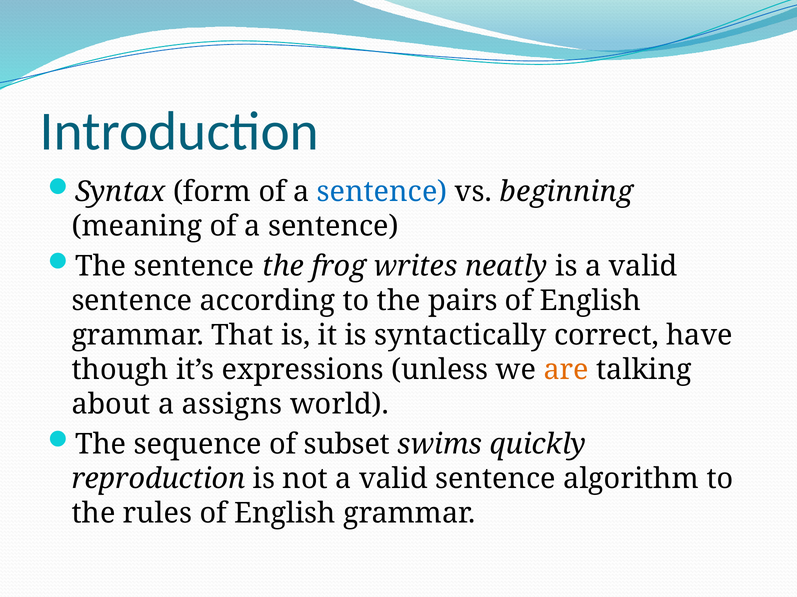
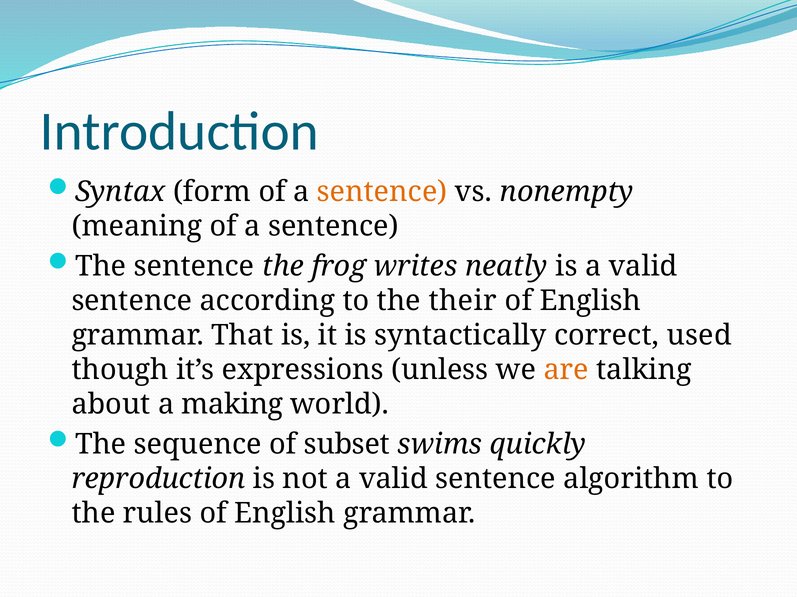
sentence at (382, 192) colour: blue -> orange
beginning: beginning -> nonempty
pairs: pairs -> their
have: have -> used
assigns: assigns -> making
